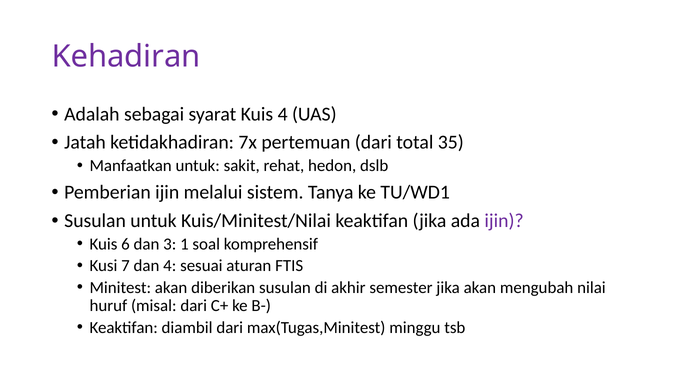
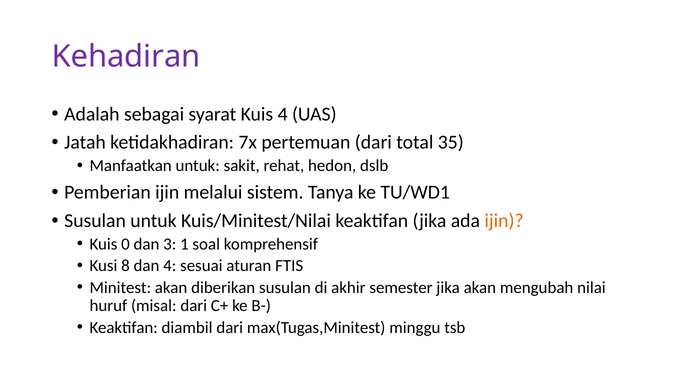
ijin at (504, 221) colour: purple -> orange
6: 6 -> 0
7: 7 -> 8
